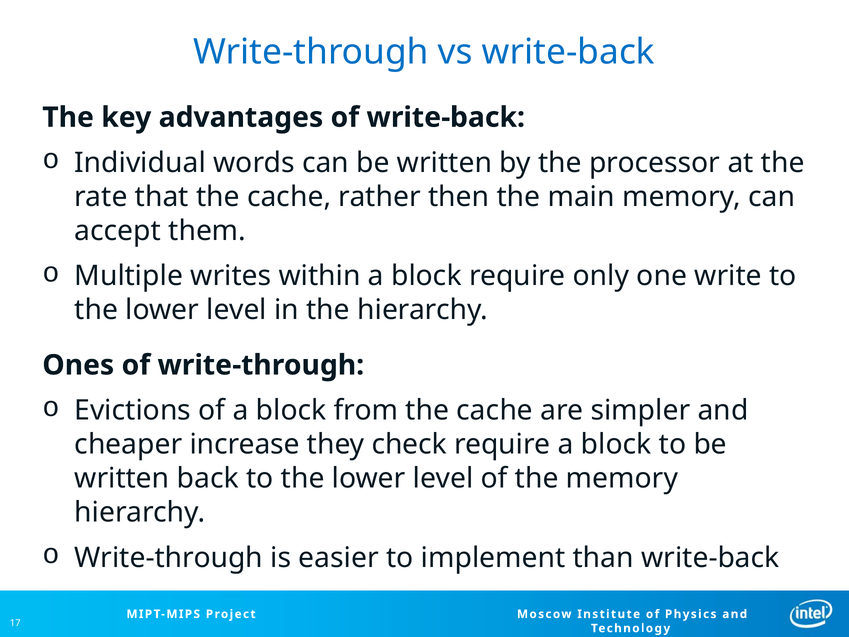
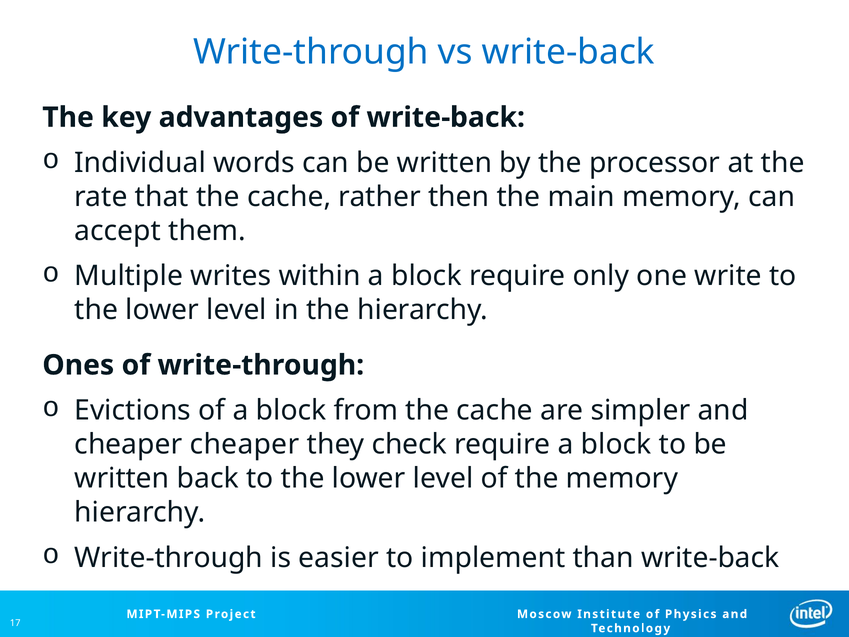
cheaper increase: increase -> cheaper
